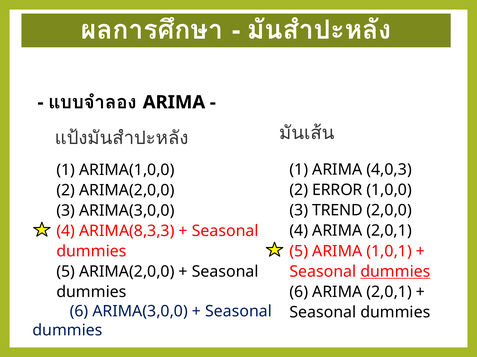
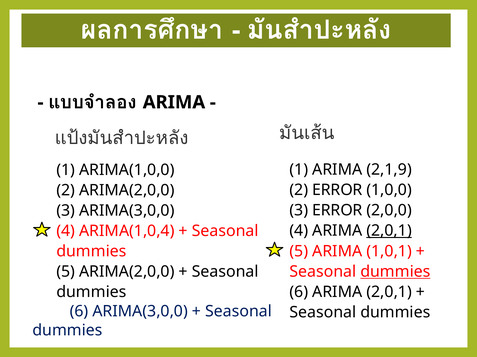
4,0,3: 4,0,3 -> 2,1,9
3 TREND: TREND -> ERROR
2,0,1 at (389, 231) underline: none -> present
ARIMA(8,3,3: ARIMA(8,3,3 -> ARIMA(1,0,4
